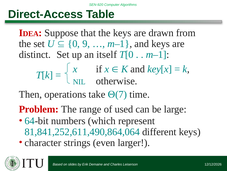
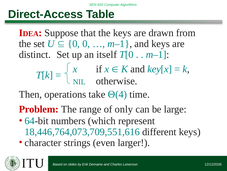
0 9: 9 -> 0
7: 7 -> 4
used: used -> only
81,841,252,611,490,864,064: 81,841,252,611,490,864,064 -> 18,446,764,073,709,551,616
